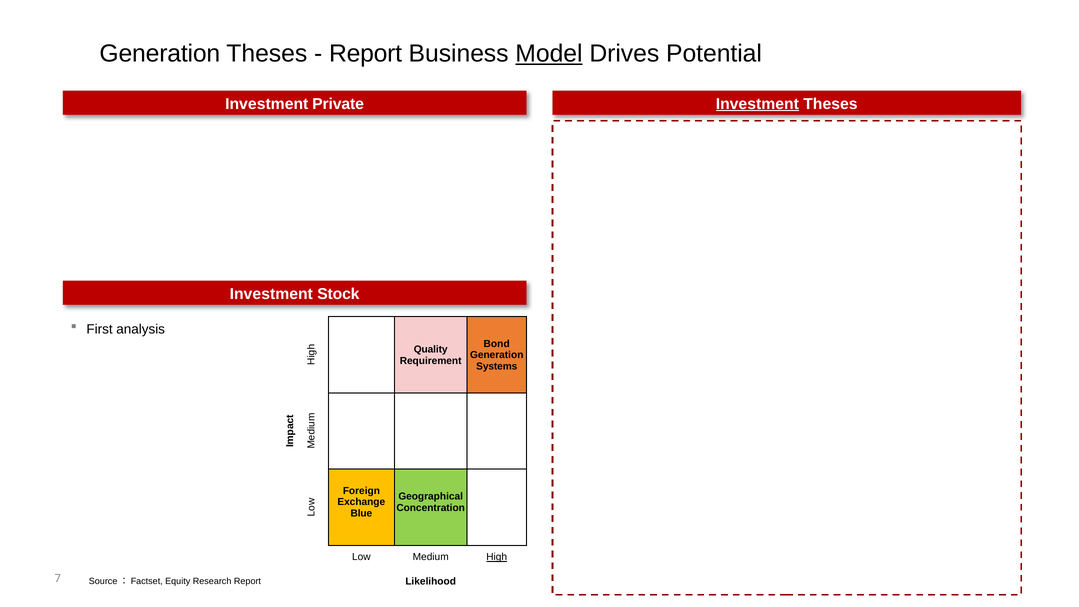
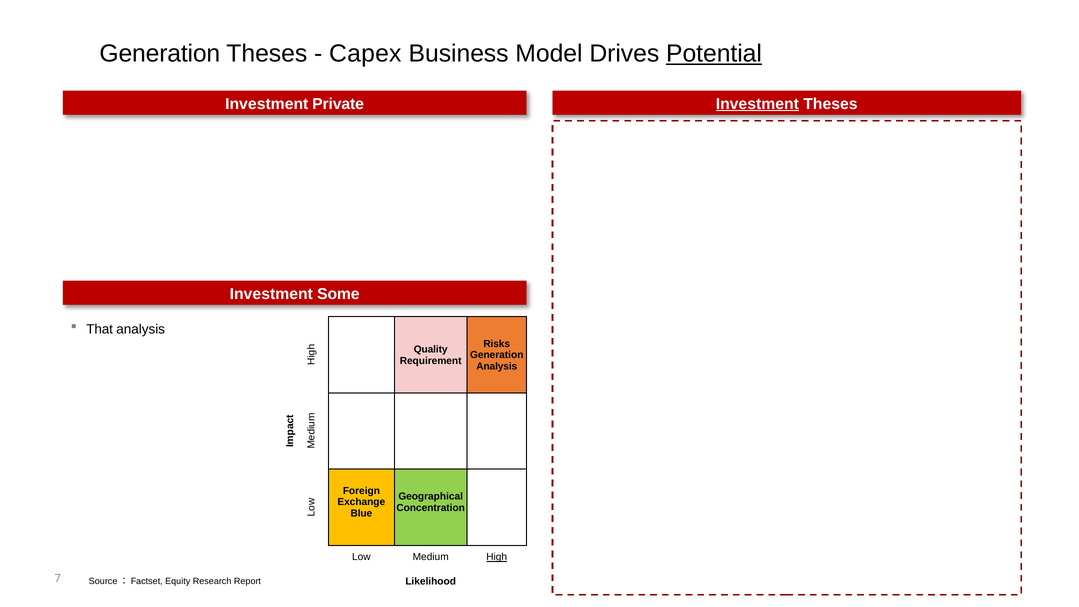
Report at (366, 54): Report -> Capex
Model underline: present -> none
Potential underline: none -> present
Stock: Stock -> Some
First: First -> That
Bond: Bond -> Risks
Systems at (497, 366): Systems -> Analysis
